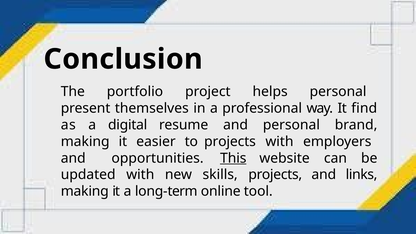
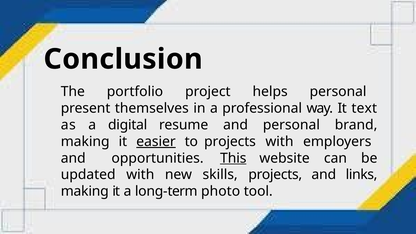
find: find -> text
easier underline: none -> present
online: online -> photo
